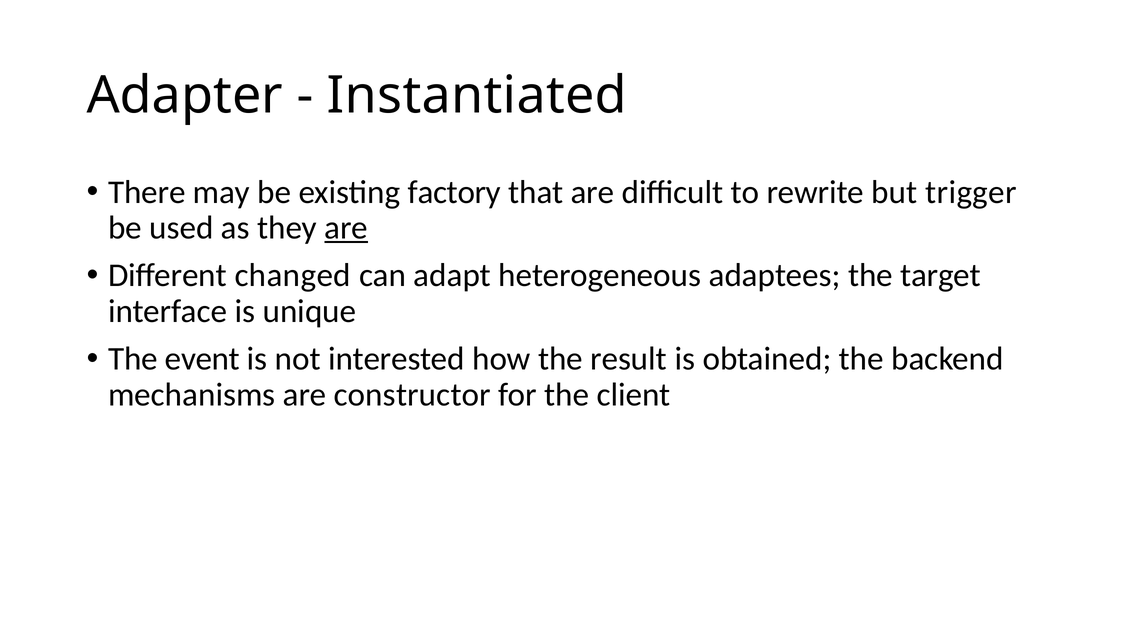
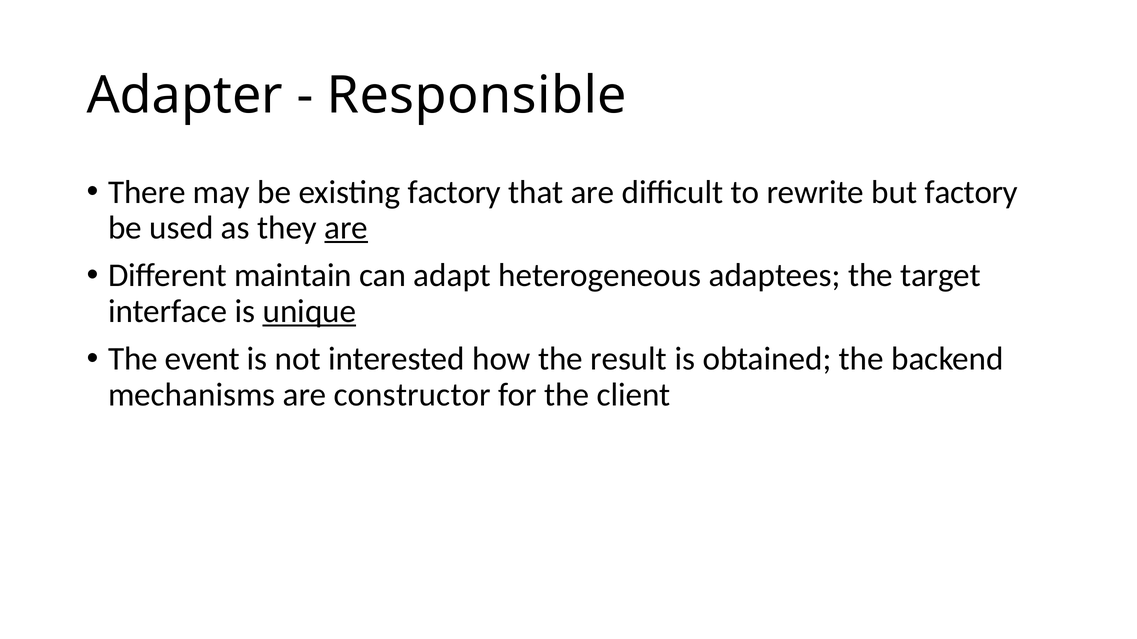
Instantiated: Instantiated -> Responsible
but trigger: trigger -> factory
changed: changed -> maintain
unique underline: none -> present
